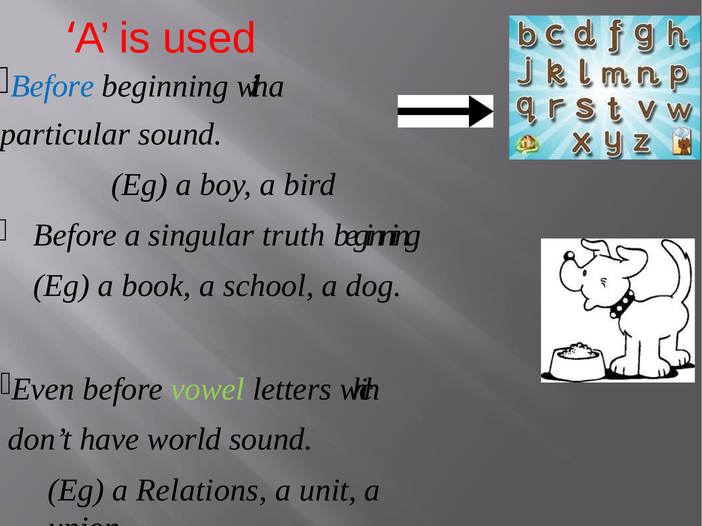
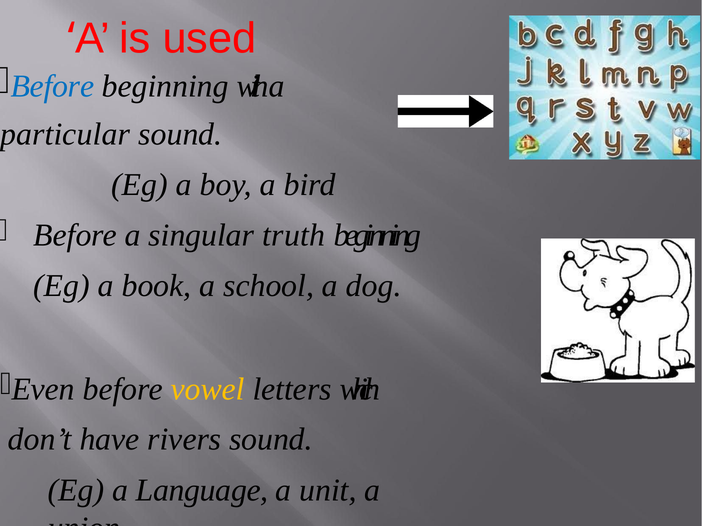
vowel colour: light green -> yellow
world: world -> rivers
Relations: Relations -> Language
